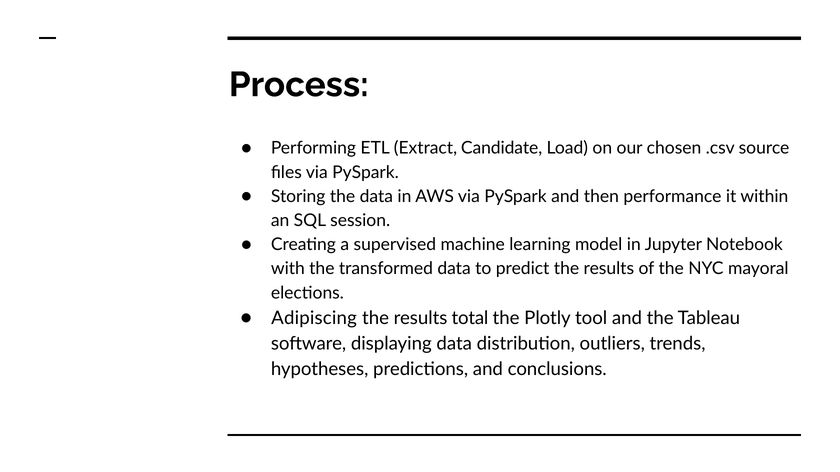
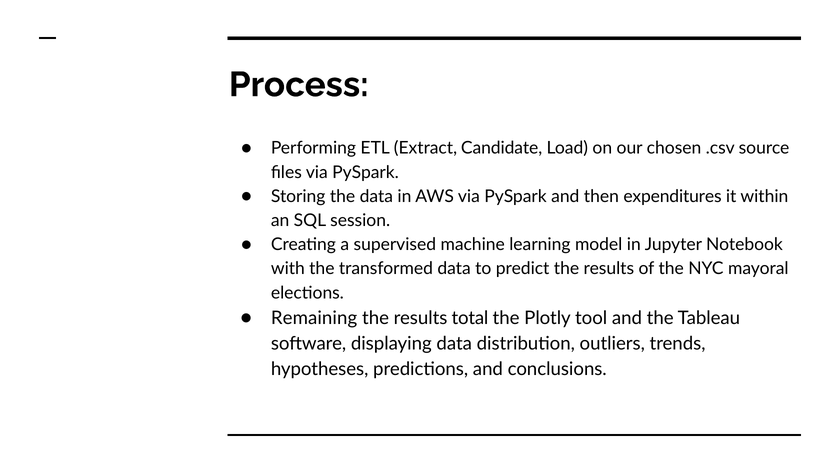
performance: performance -> expenditures
Adipiscing: Adipiscing -> Remaining
